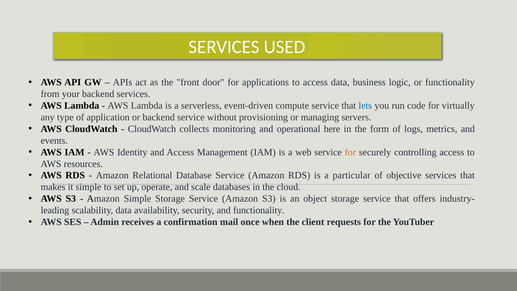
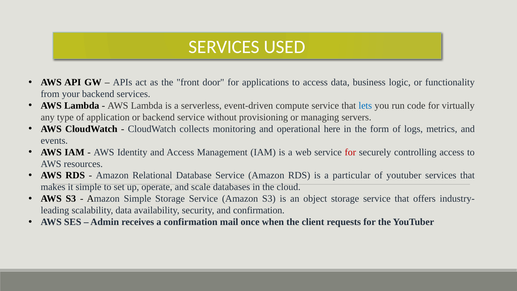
for at (350, 152) colour: orange -> red
of objective: objective -> youtuber
and functionality: functionality -> confirmation
